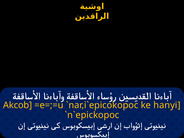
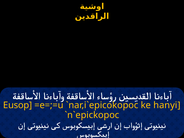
Akcob: Akcob -> Eusop
